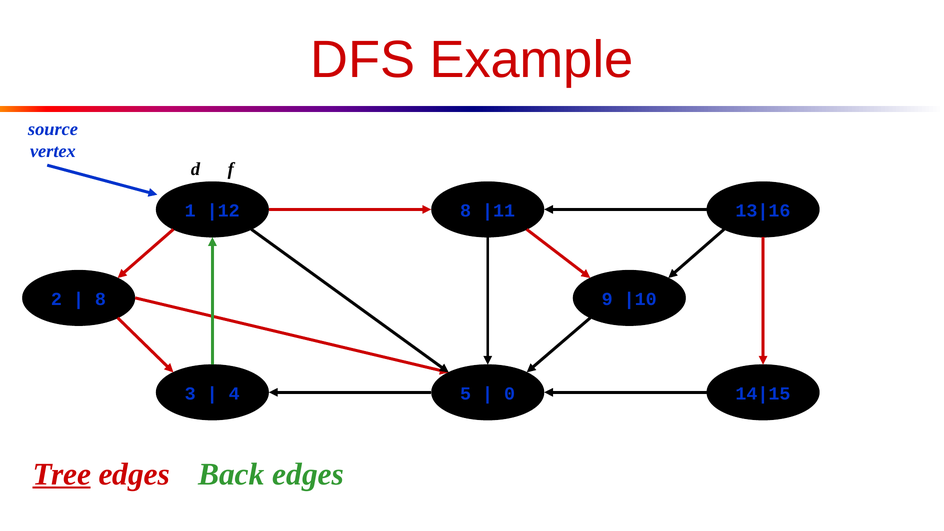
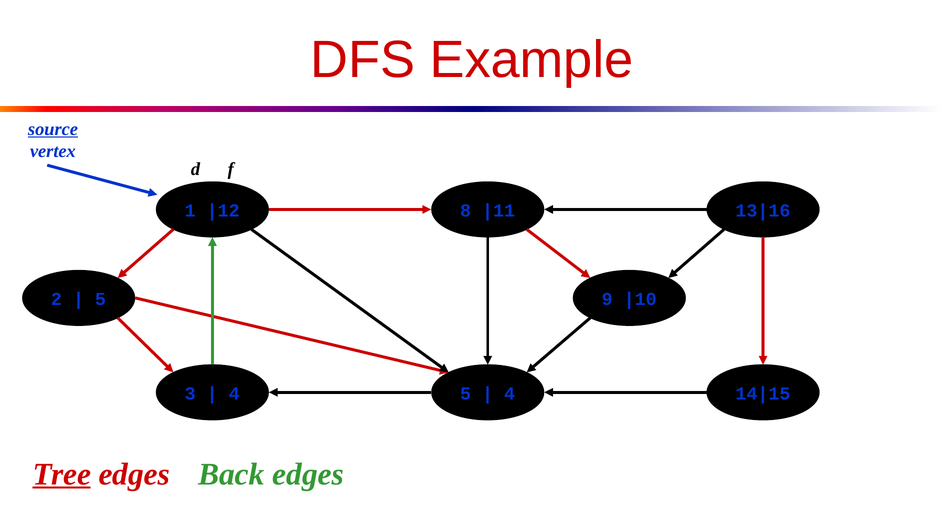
source underline: none -> present
8 at (101, 299): 8 -> 5
0 at (510, 394): 0 -> 4
